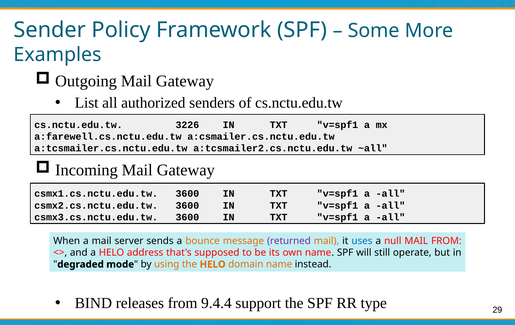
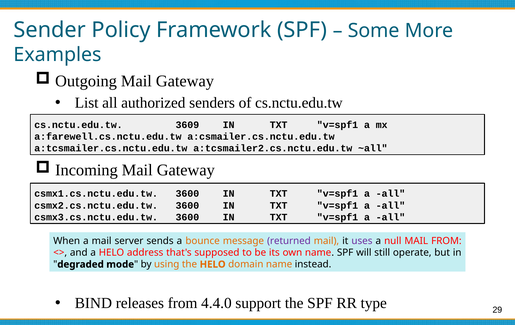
3226: 3226 -> 3609
uses colour: blue -> purple
9.4.4: 9.4.4 -> 4.4.0
